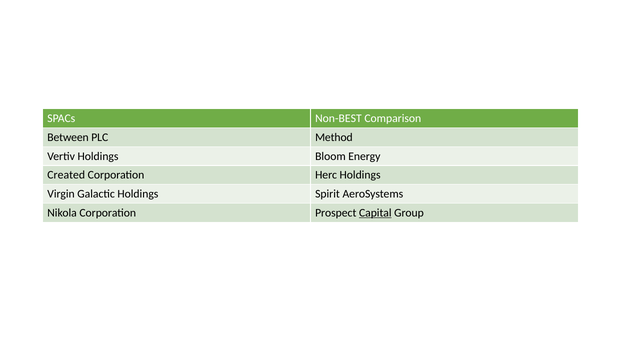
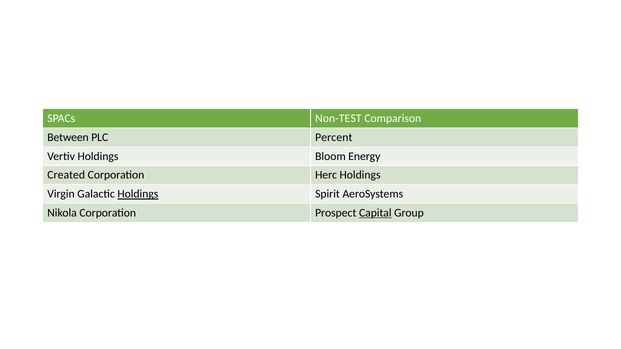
Non-BEST: Non-BEST -> Non-TEST
Method: Method -> Percent
Holdings at (138, 194) underline: none -> present
